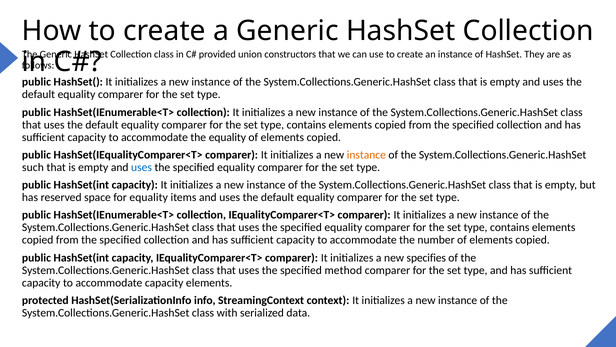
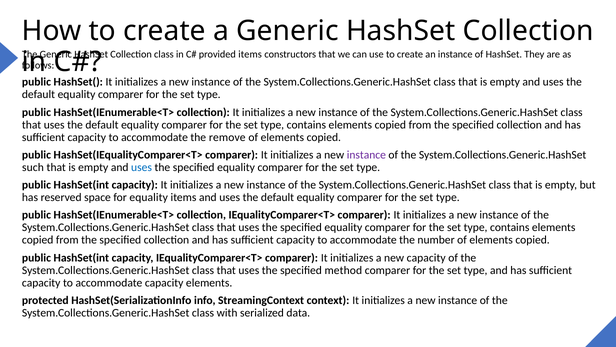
provided union: union -> items
the equality: equality -> remove
instance at (366, 155) colour: orange -> purple
new specifies: specifies -> capacity
